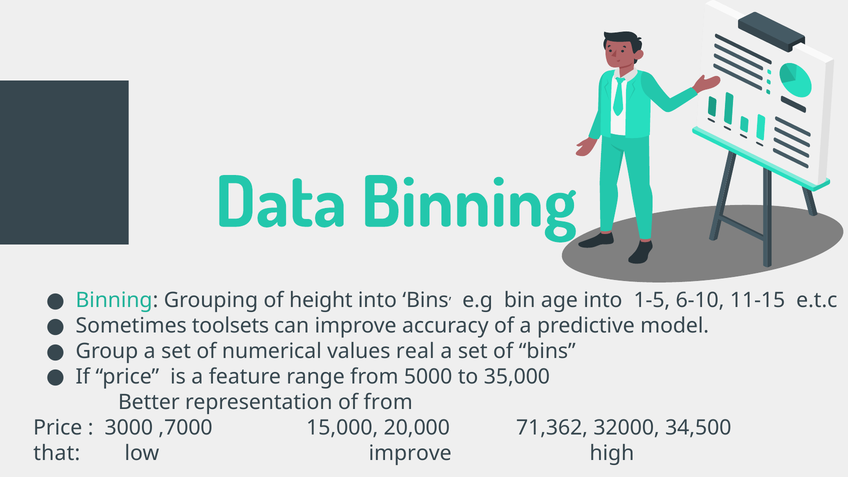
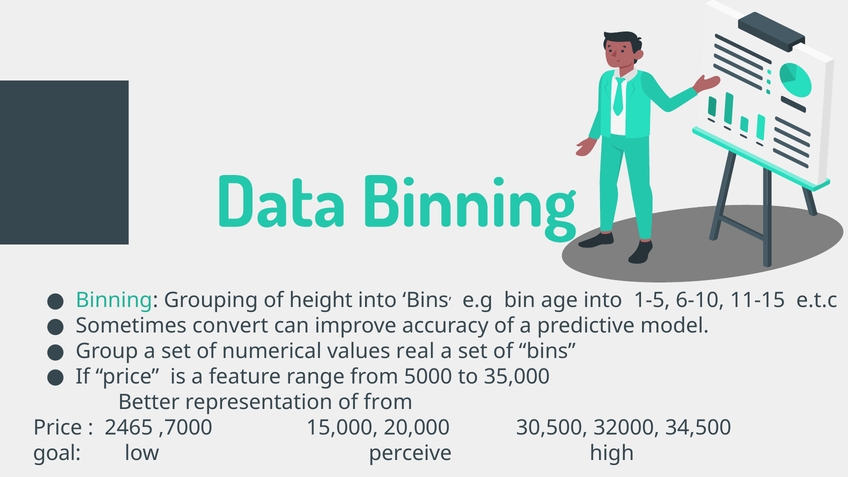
toolsets: toolsets -> convert
3000: 3000 -> 2465
71,362: 71,362 -> 30,500
that: that -> goal
low improve: improve -> perceive
